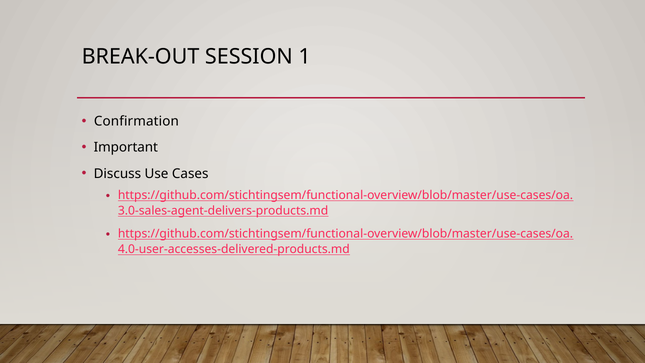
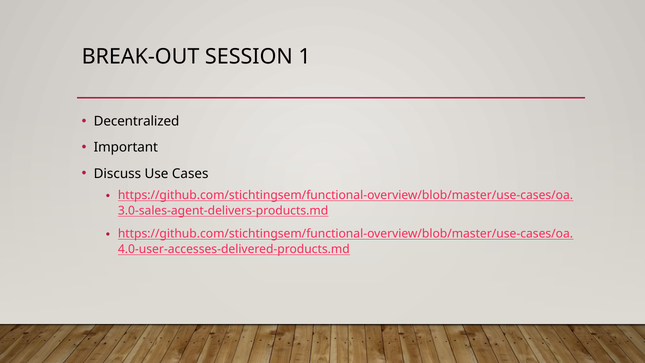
Confirmation: Confirmation -> Decentralized
